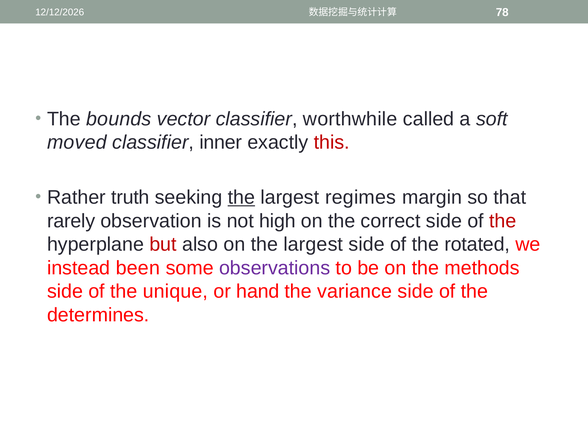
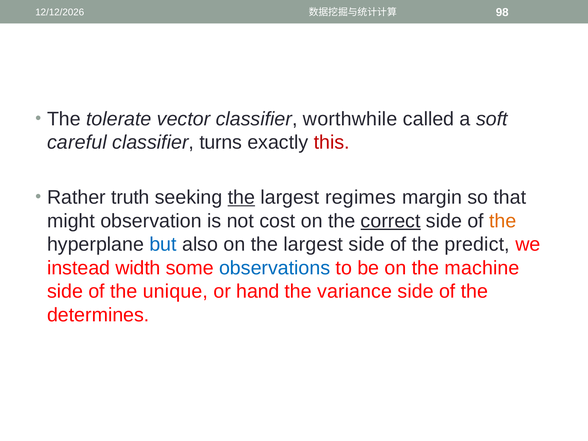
78: 78 -> 98
bounds: bounds -> tolerate
moved: moved -> careful
inner: inner -> turns
rarely: rarely -> might
high: high -> cost
correct underline: none -> present
the at (503, 221) colour: red -> orange
but colour: red -> blue
rotated: rotated -> predict
been: been -> width
observations colour: purple -> blue
methods: methods -> machine
